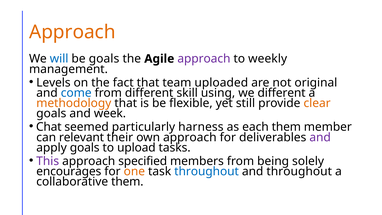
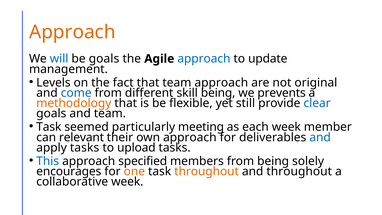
approach at (204, 59) colour: purple -> blue
weekly: weekly -> update
team uploaded: uploaded -> approach
skill using: using -> being
we different: different -> prevents
clear colour: orange -> blue
and week: week -> team
Chat at (49, 127): Chat -> Task
harness: harness -> meeting
each them: them -> week
and at (320, 137) colour: purple -> blue
apply goals: goals -> tasks
This colour: purple -> blue
throughout at (207, 171) colour: blue -> orange
collaborative them: them -> week
